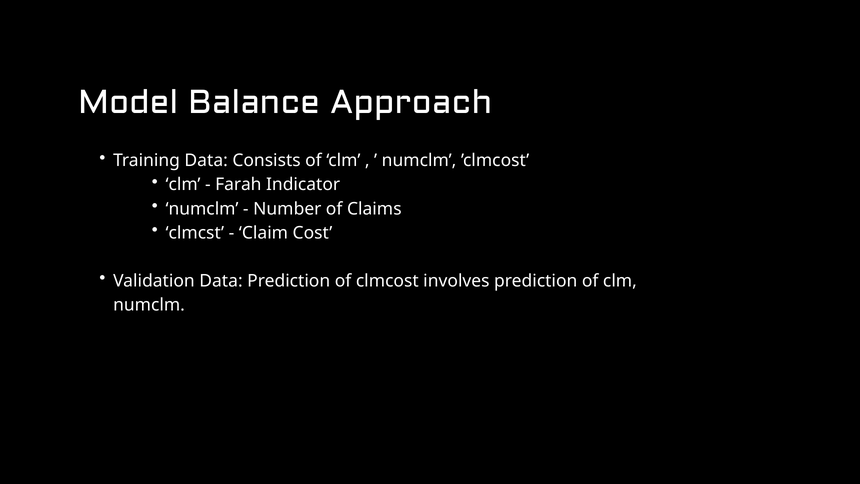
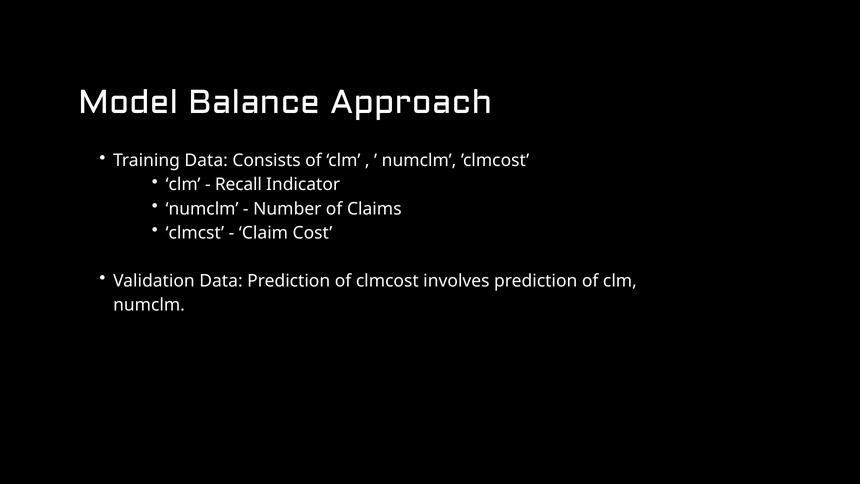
Farah: Farah -> Recall
